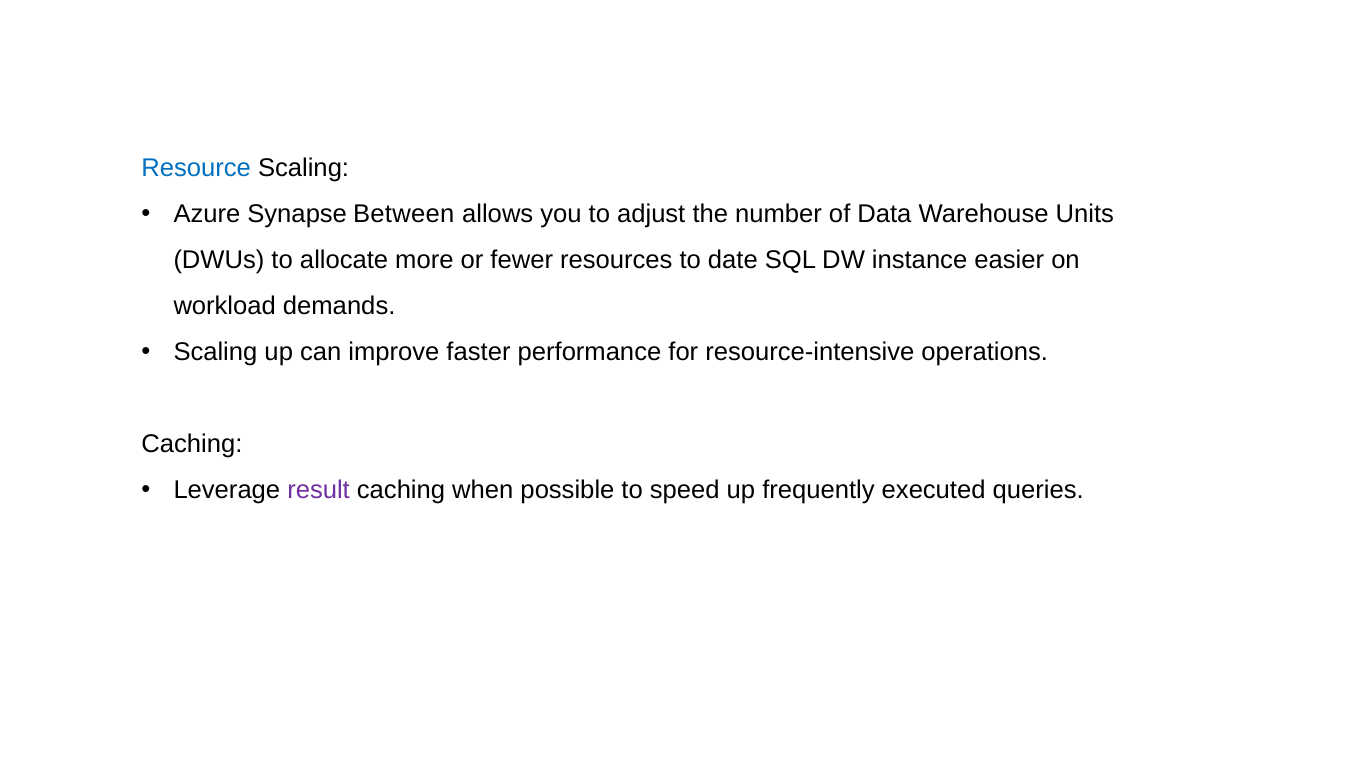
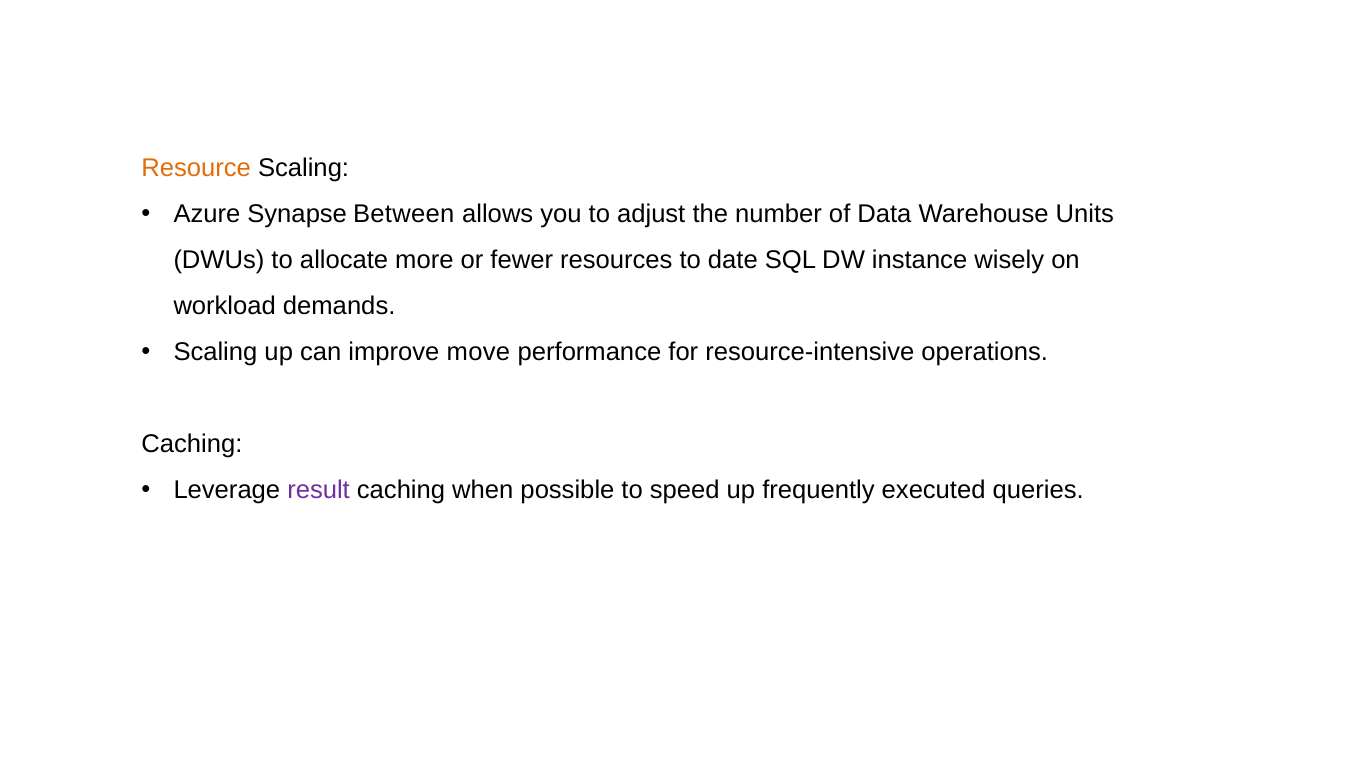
Resource colour: blue -> orange
easier: easier -> wisely
faster: faster -> move
